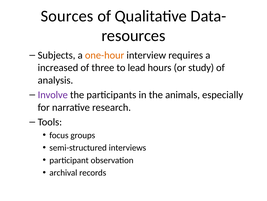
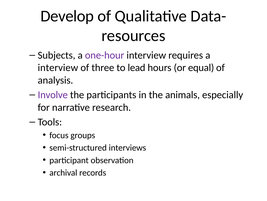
Sources: Sources -> Develop
one-hour colour: orange -> purple
increased at (58, 67): increased -> interview
study: study -> equal
